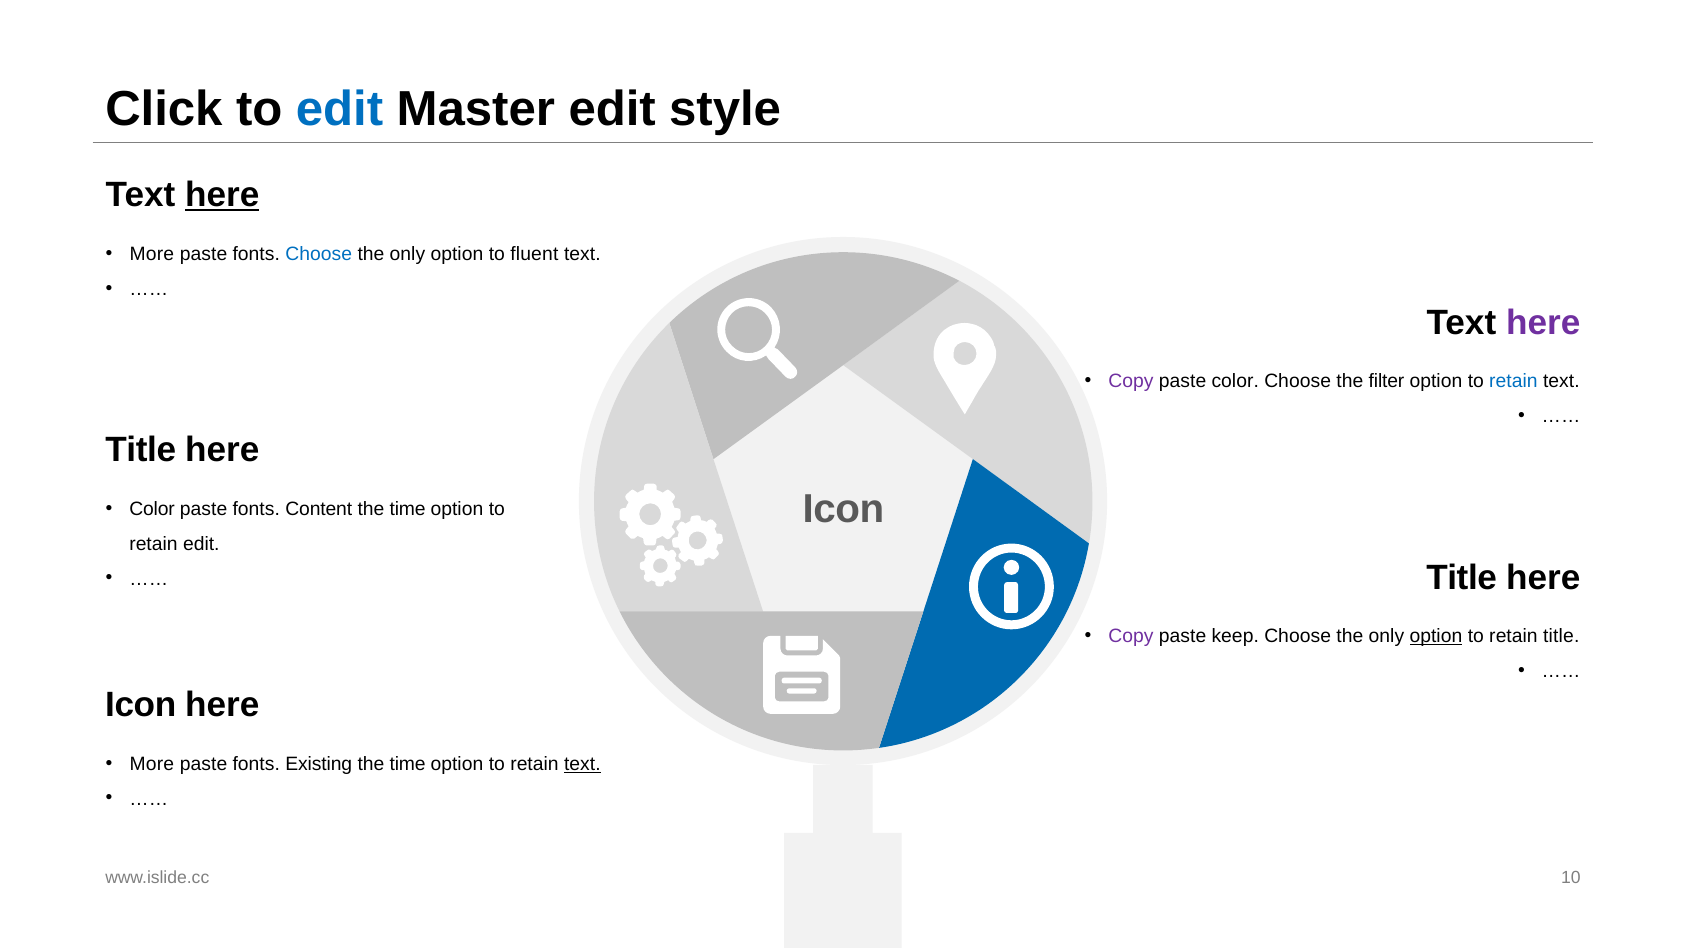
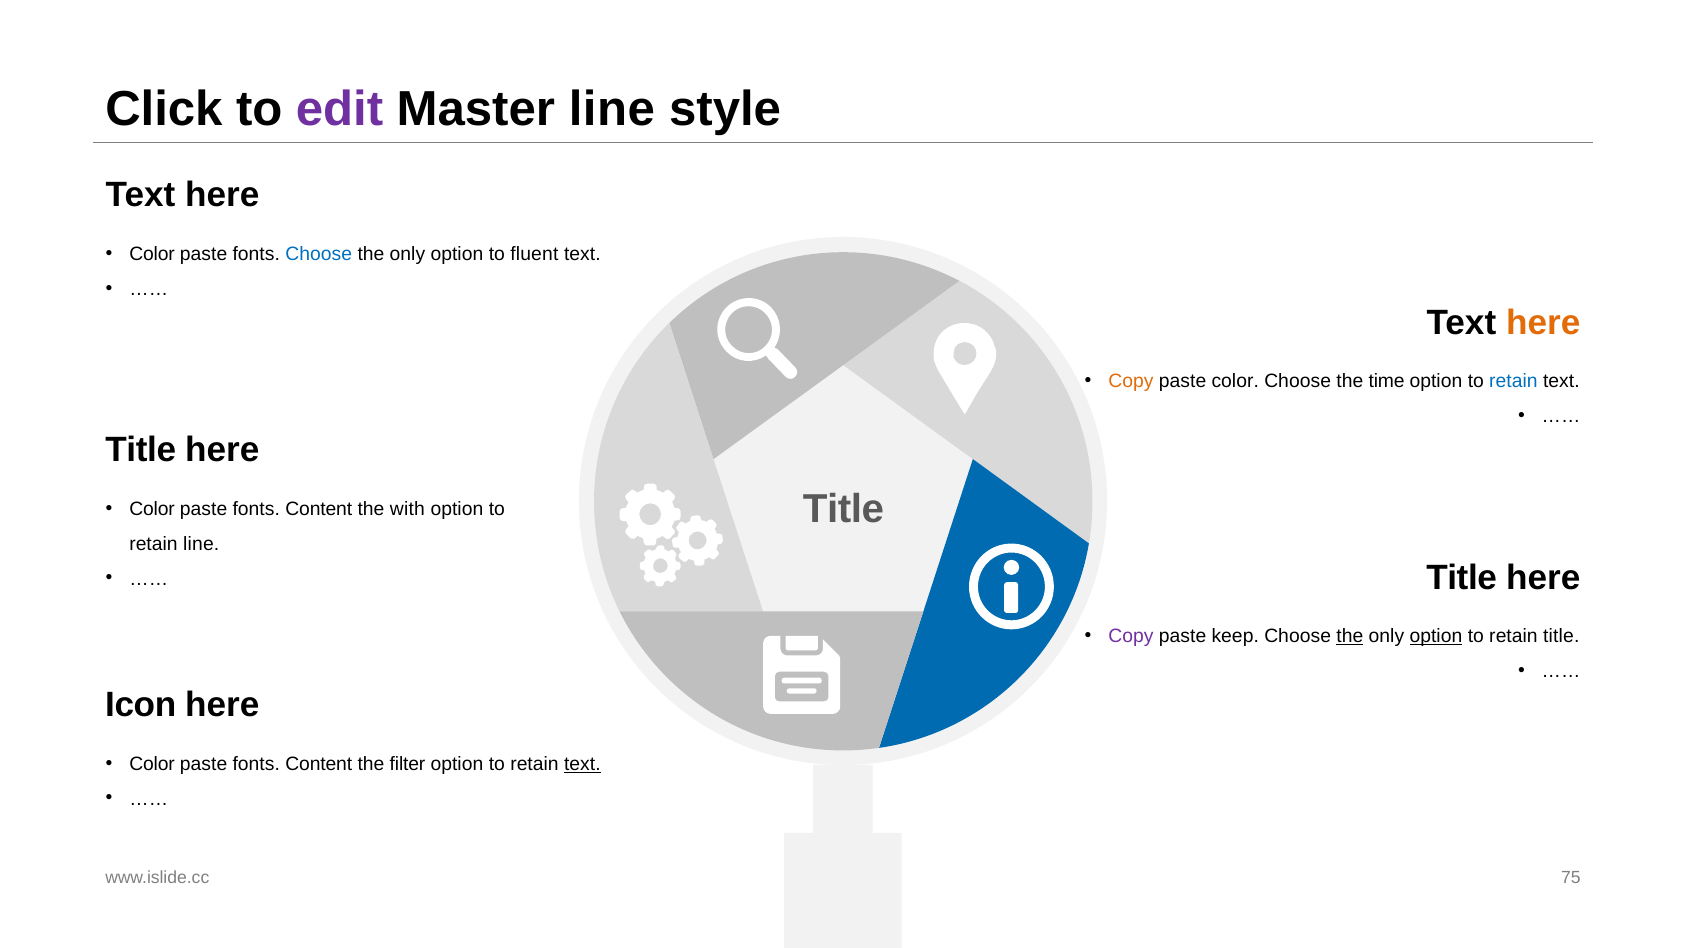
edit at (340, 109) colour: blue -> purple
Master edit: edit -> line
here at (222, 195) underline: present -> none
More at (152, 254): More -> Color
here at (1543, 323) colour: purple -> orange
Copy at (1131, 382) colour: purple -> orange
filter: filter -> time
Icon at (843, 510): Icon -> Title
time at (408, 509): time -> with
retain edit: edit -> line
the at (1350, 637) underline: none -> present
More at (152, 764): More -> Color
Existing at (319, 764): Existing -> Content
time at (408, 764): time -> filter
10: 10 -> 75
